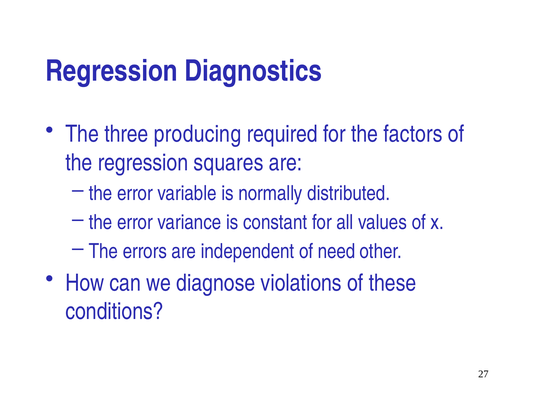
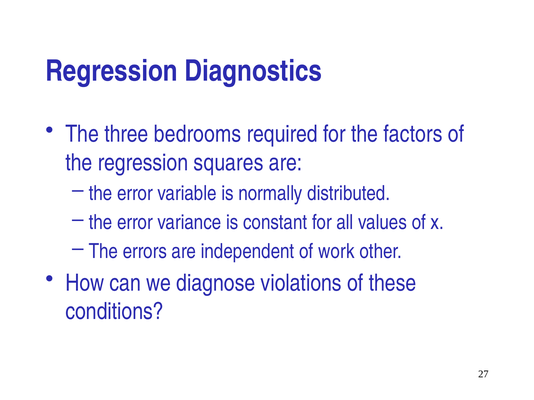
producing: producing -> bedrooms
need: need -> work
